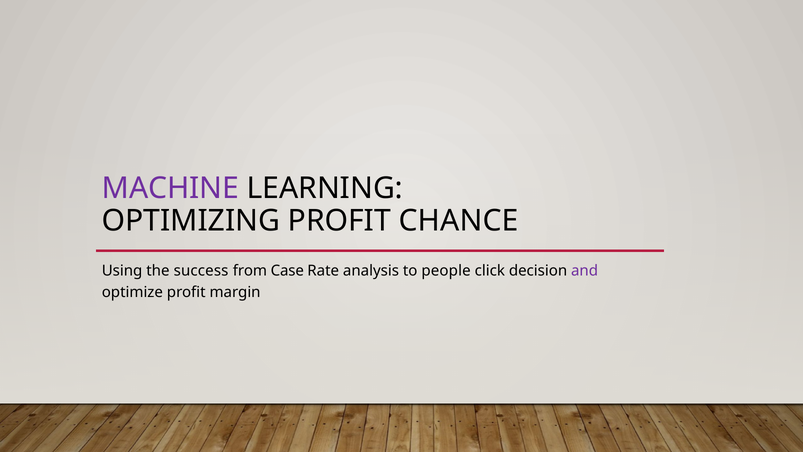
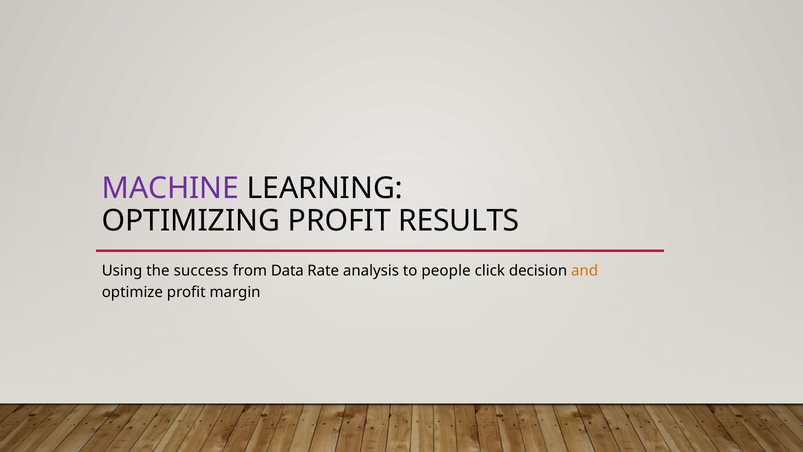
CHANCE: CHANCE -> RESULTS
Case: Case -> Data
and colour: purple -> orange
